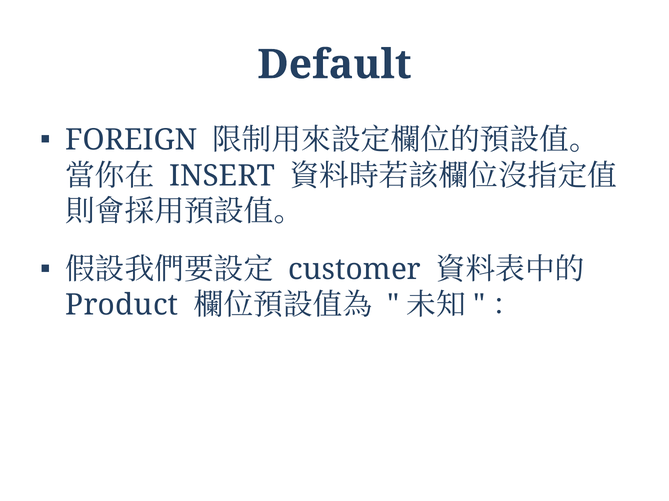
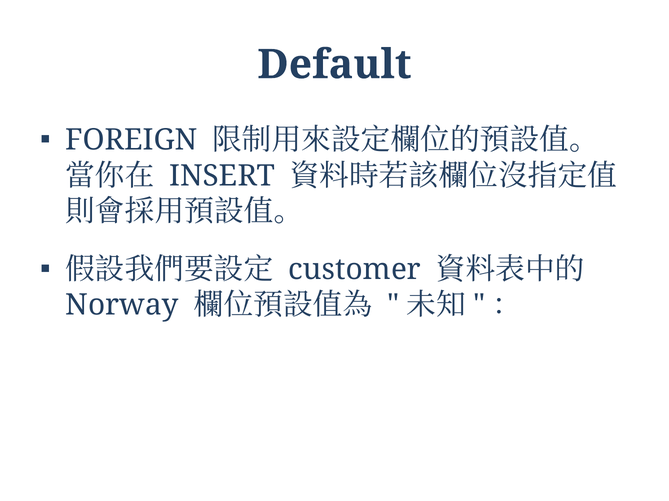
Product: Product -> Norway
